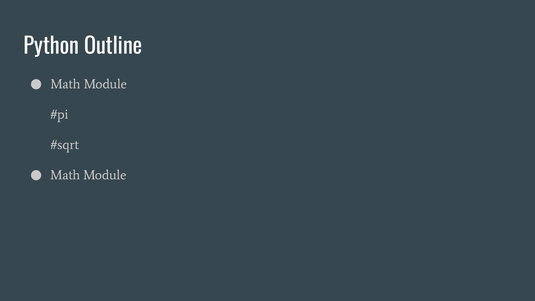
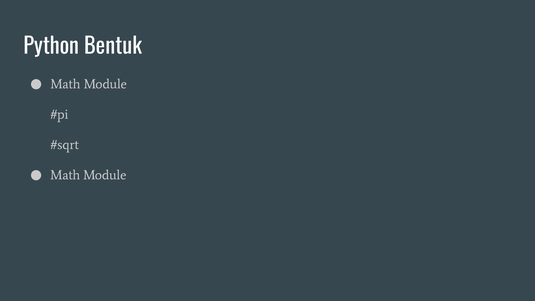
Outline: Outline -> Bentuk
